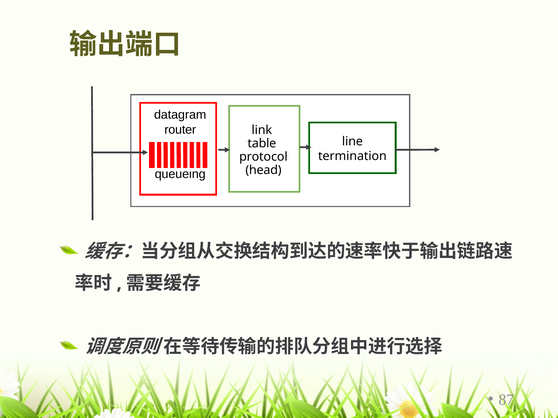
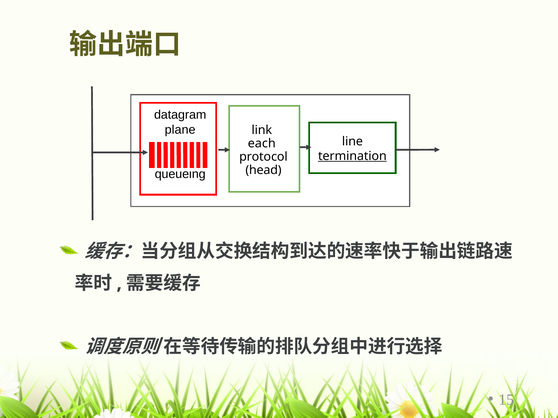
router: router -> plane
table: table -> each
termination underline: none -> present
87: 87 -> 15
